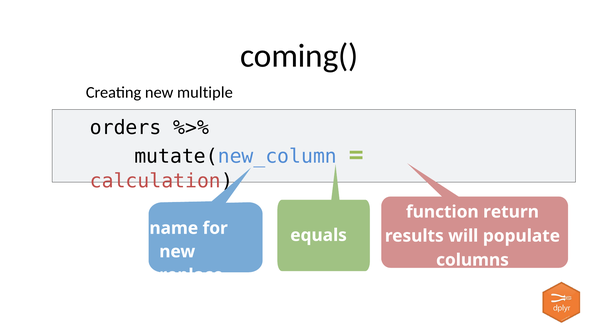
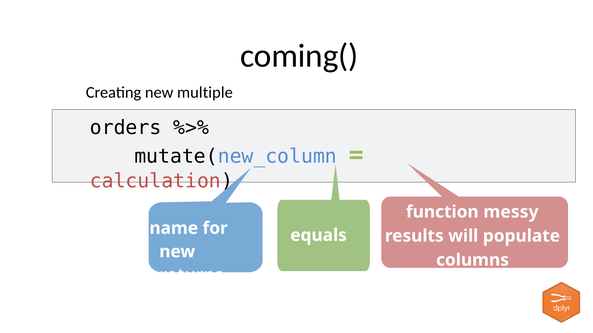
return: return -> messy
replace: replace -> returns
